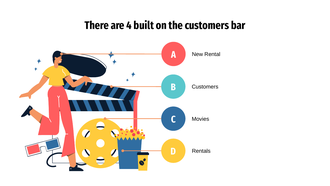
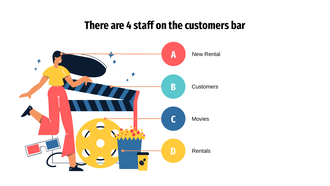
built: built -> staff
